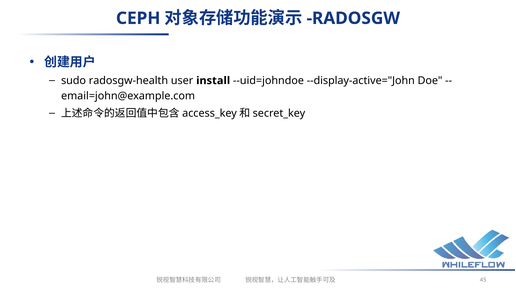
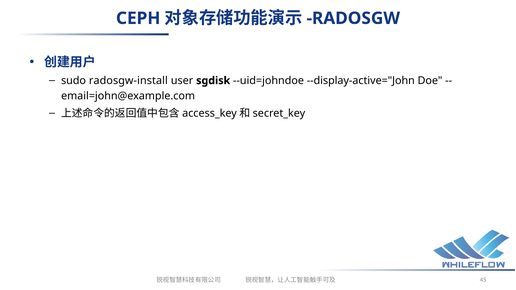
radosgw-health: radosgw-health -> radosgw-install
install: install -> sgdisk
